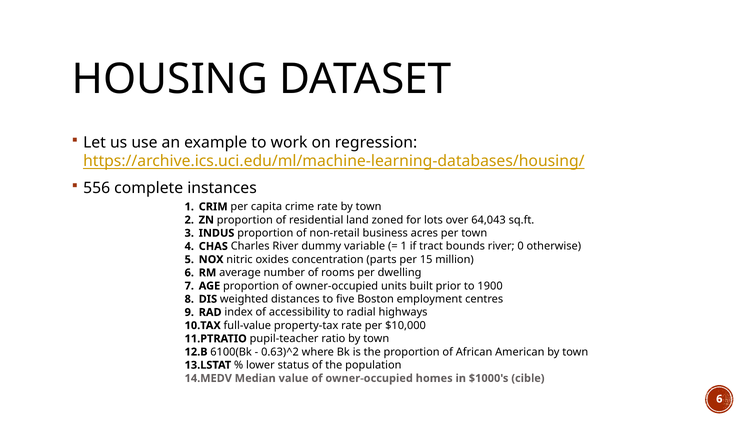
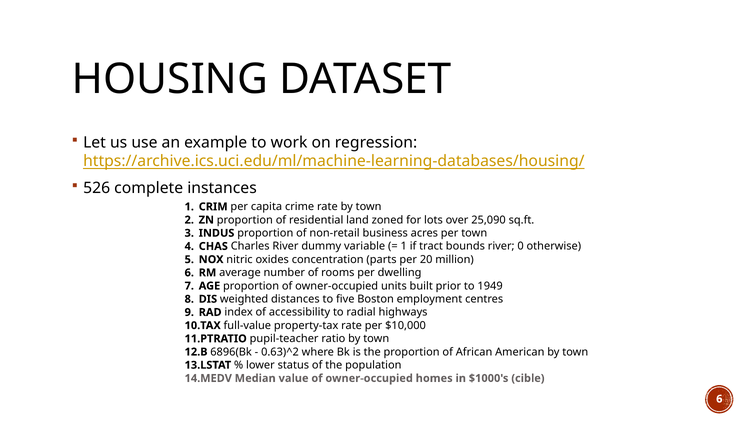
556: 556 -> 526
64,043: 64,043 -> 25,090
15: 15 -> 20
1900: 1900 -> 1949
6100(Bk: 6100(Bk -> 6896(Bk
